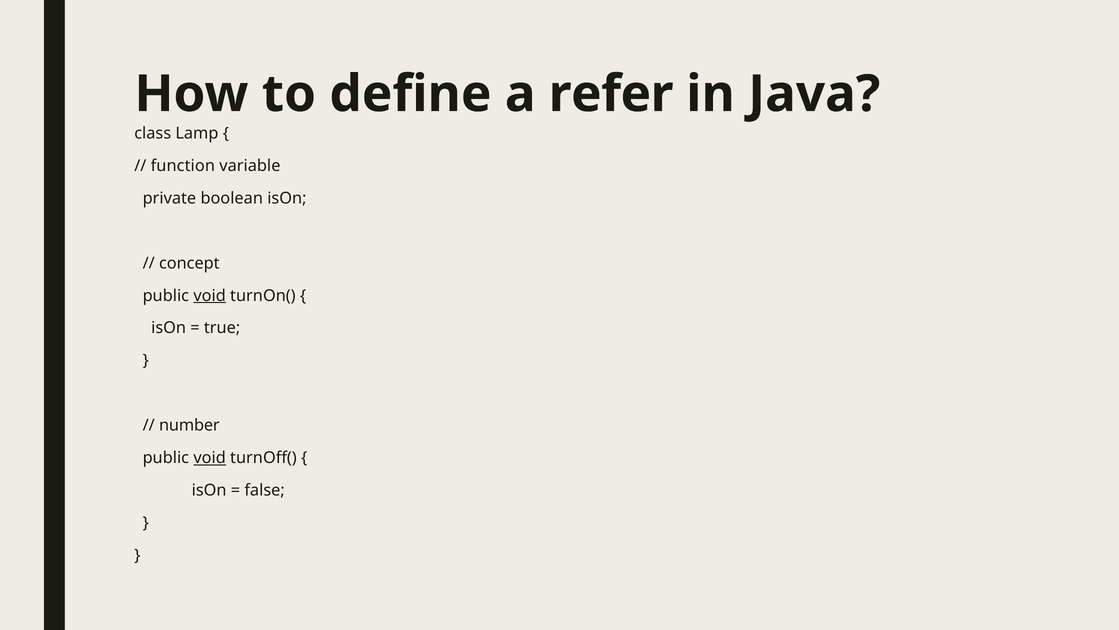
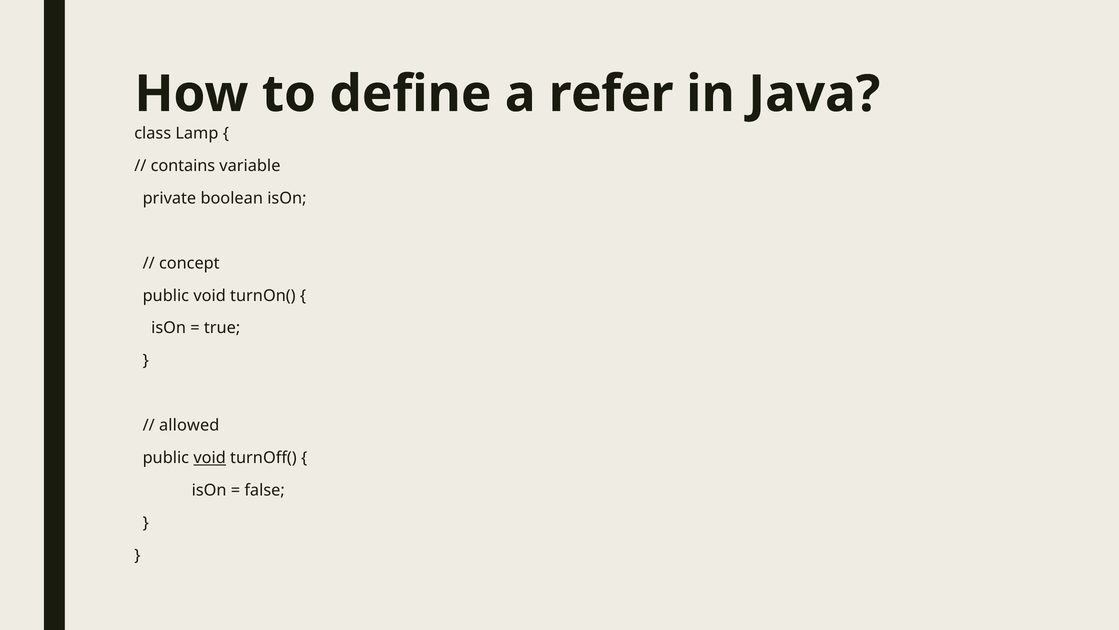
function: function -> contains
void at (210, 295) underline: present -> none
number: number -> allowed
